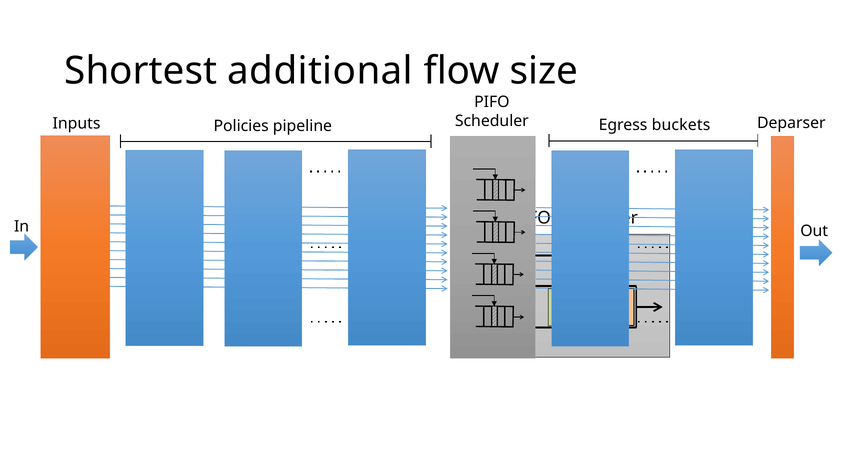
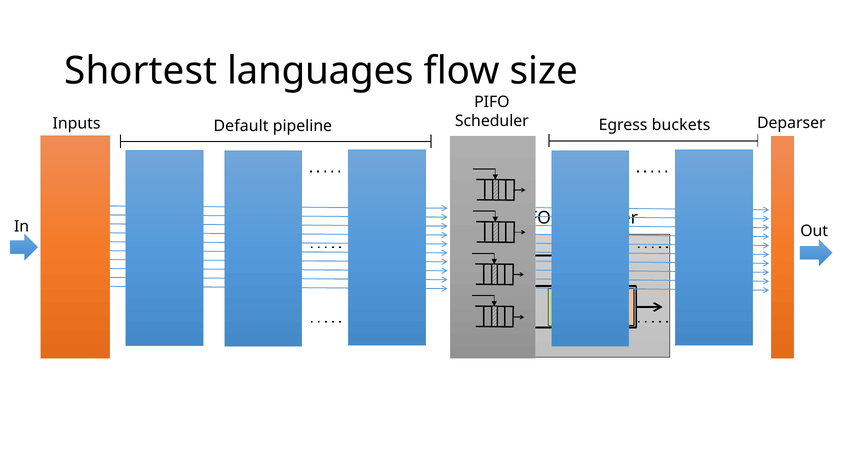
additional: additional -> languages
Policies: Policies -> Default
